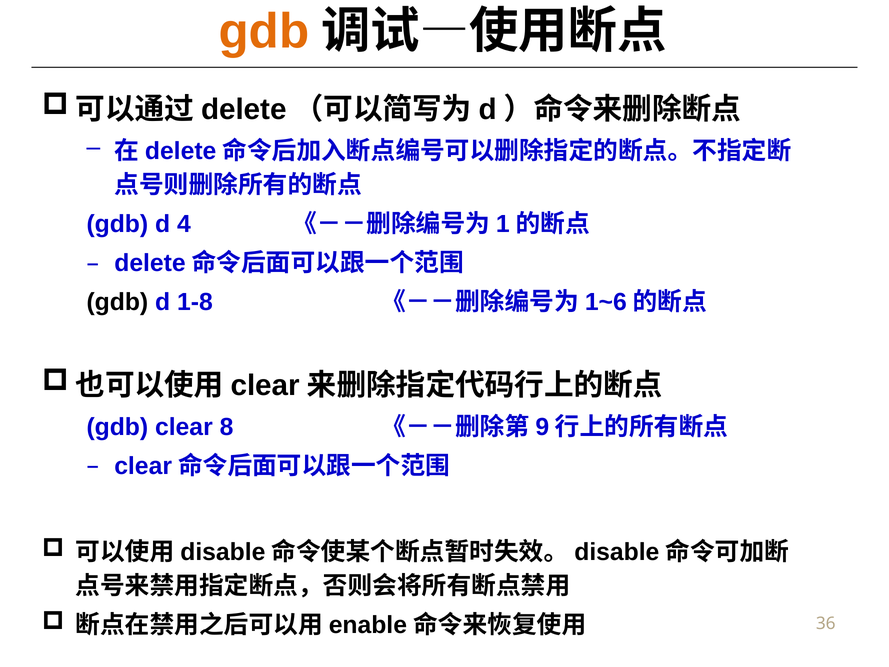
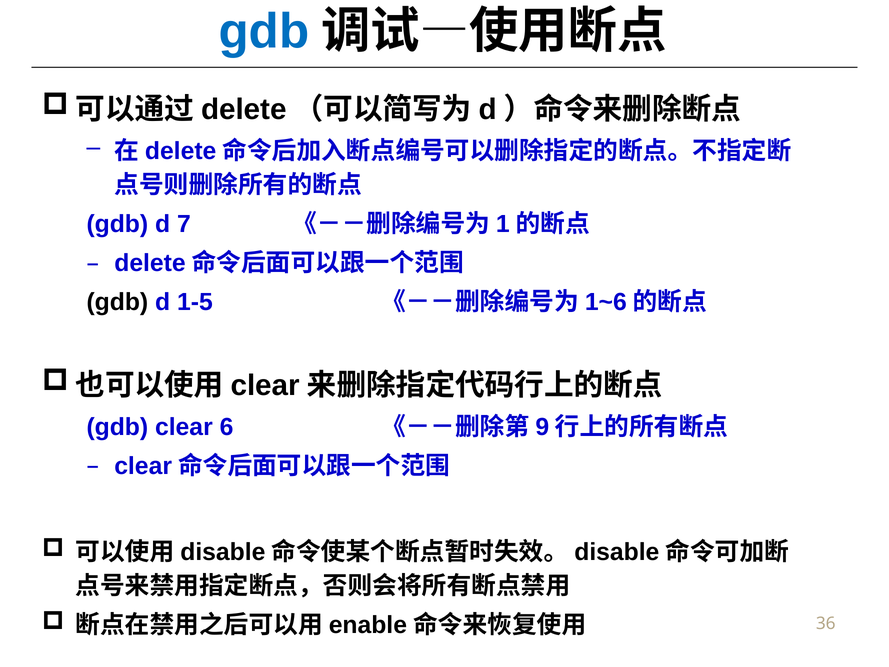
gdb at (264, 31) colour: orange -> blue
4: 4 -> 7
1-8: 1-8 -> 1-5
8: 8 -> 6
